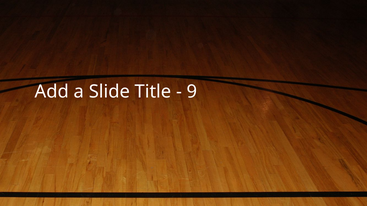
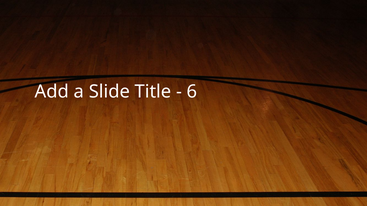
9: 9 -> 6
